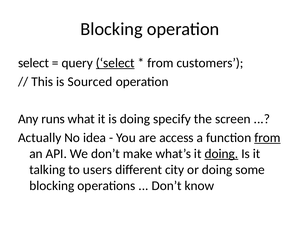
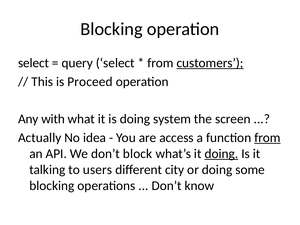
select at (115, 63) underline: present -> none
customers underline: none -> present
Sourced: Sourced -> Proceed
runs: runs -> with
specify: specify -> system
make: make -> block
